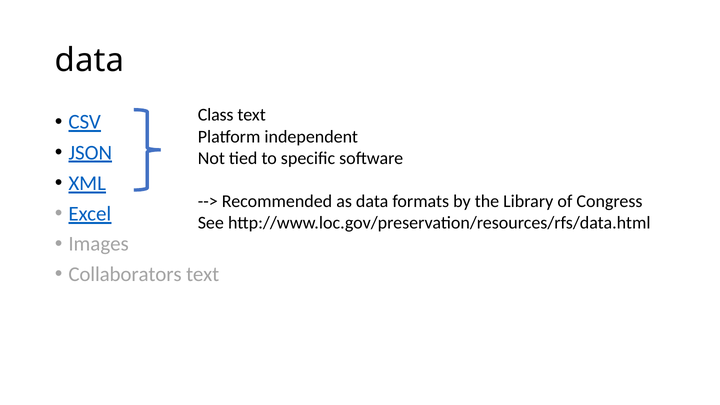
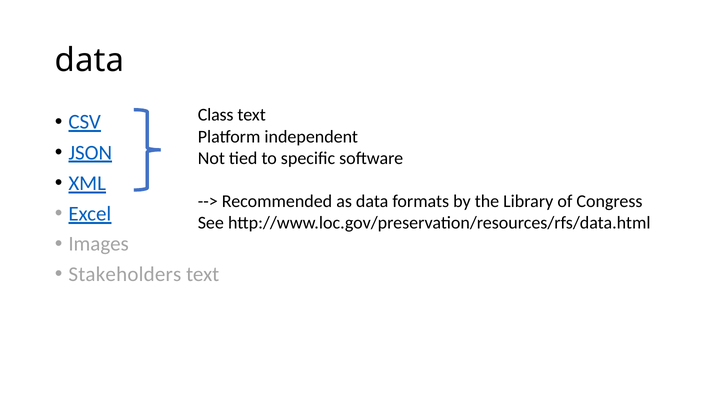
Collaborators: Collaborators -> Stakeholders
